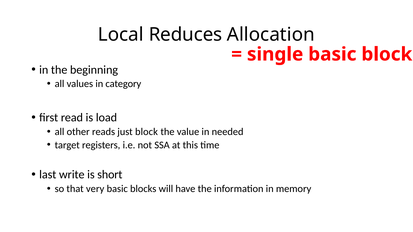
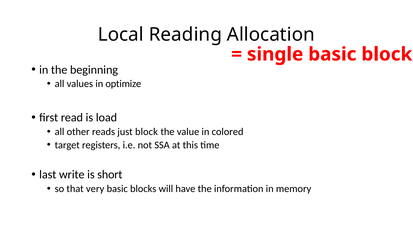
Reduces: Reduces -> Reading
category: category -> optimize
needed: needed -> colored
